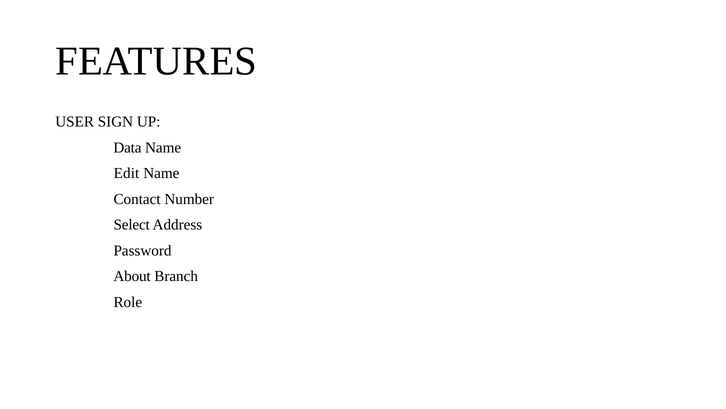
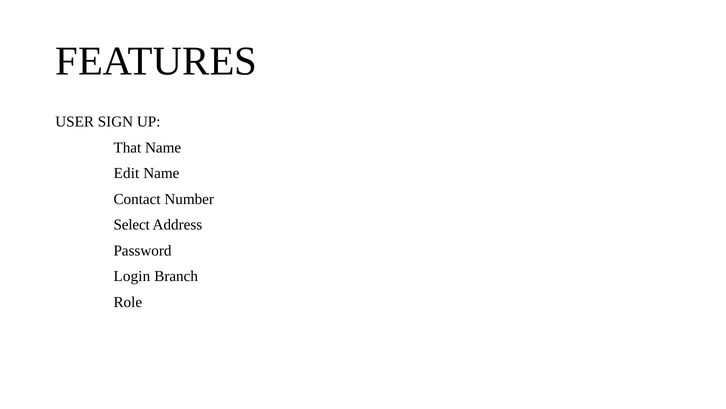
Data: Data -> That
About: About -> Login
